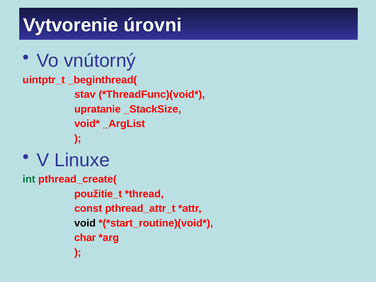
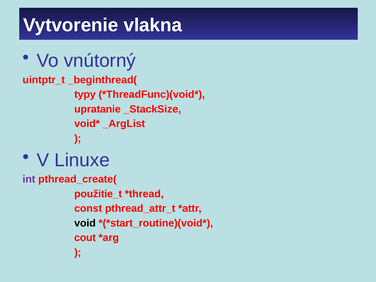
úrovni: úrovni -> vlakna
stav: stav -> typy
int colour: green -> purple
char: char -> cout
